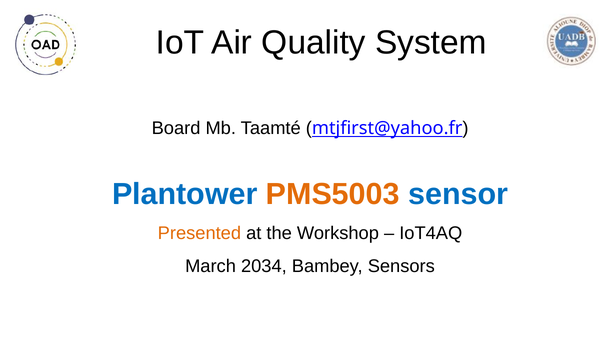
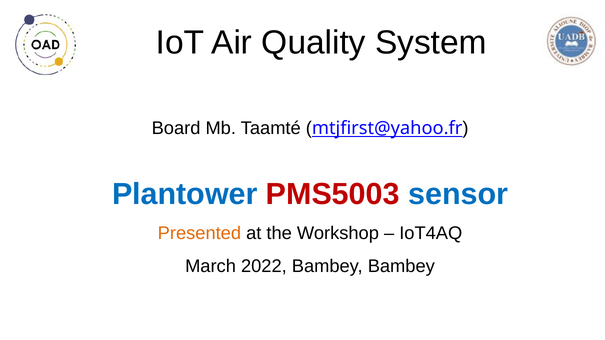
PMS5003 colour: orange -> red
2034: 2034 -> 2022
Bambey Sensors: Sensors -> Bambey
